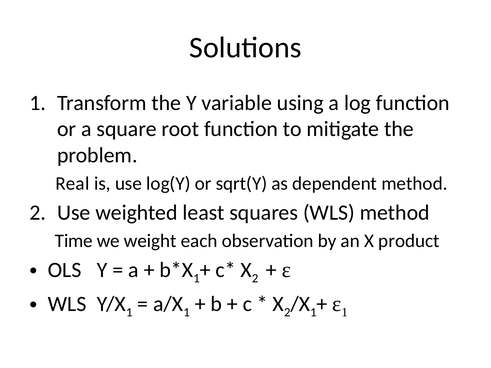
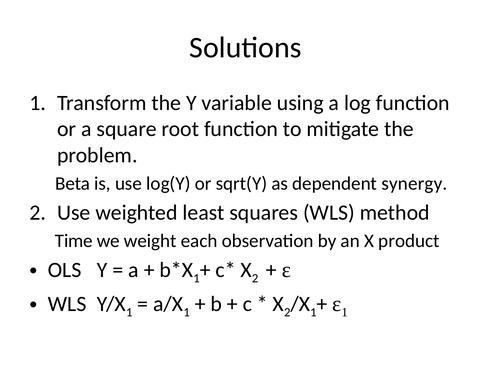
Real: Real -> Beta
dependent method: method -> synergy
